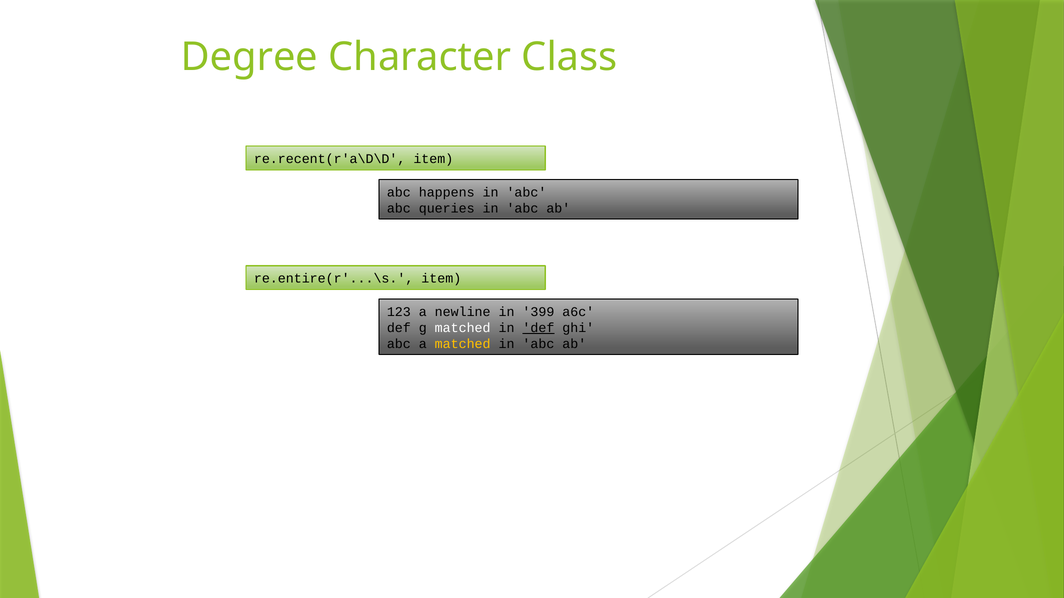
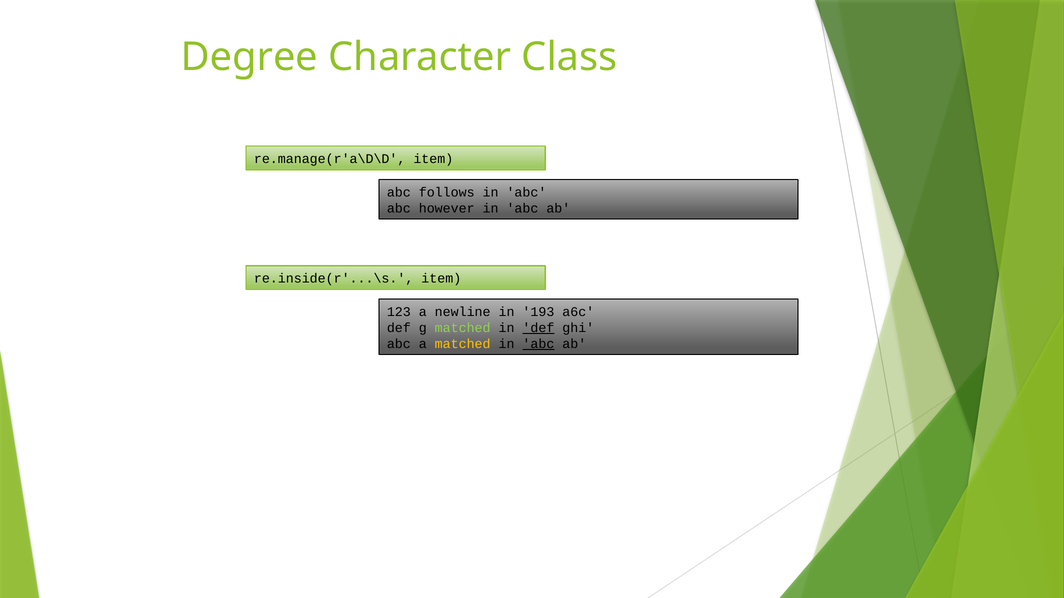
re.recent(r'a\D\D: re.recent(r'a\D\D -> re.manage(r'a\D\D
happens: happens -> follows
queries: queries -> however
re.entire(r'...\s: re.entire(r'...\s -> re.inside(r'...\s
399: 399 -> 193
matched at (463, 328) colour: white -> light green
abc at (538, 344) underline: none -> present
